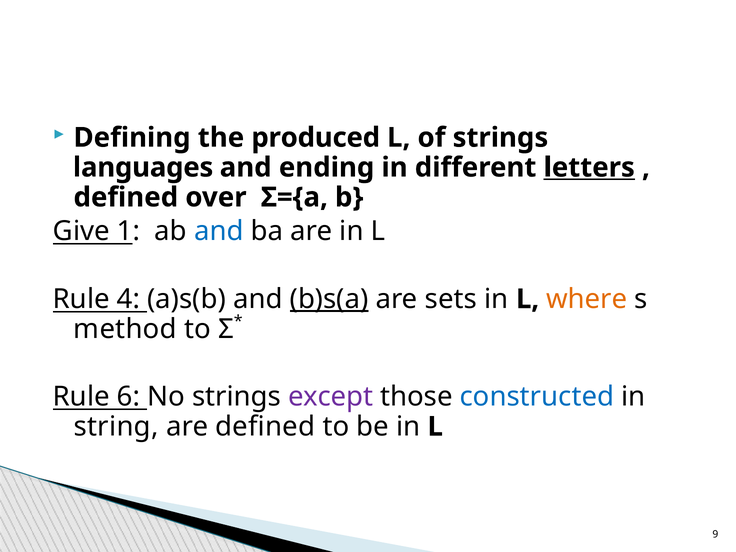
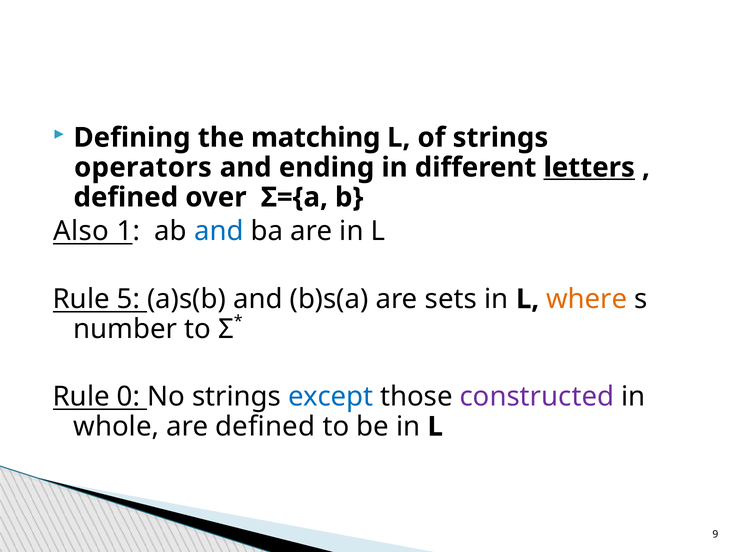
produced: produced -> matching
languages: languages -> operators
Give: Give -> Also
4: 4 -> 5
b)s(a underline: present -> none
method: method -> number
6: 6 -> 0
except colour: purple -> blue
constructed colour: blue -> purple
string: string -> whole
